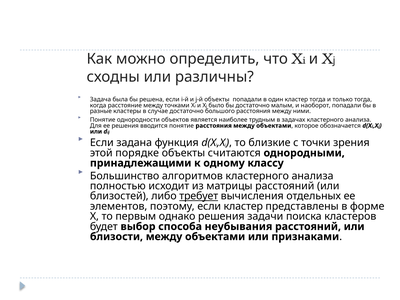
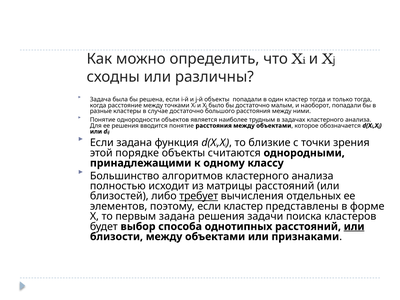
первым однако: однако -> задана
неубывания: неубывания -> однотипных
или at (354, 227) underline: none -> present
